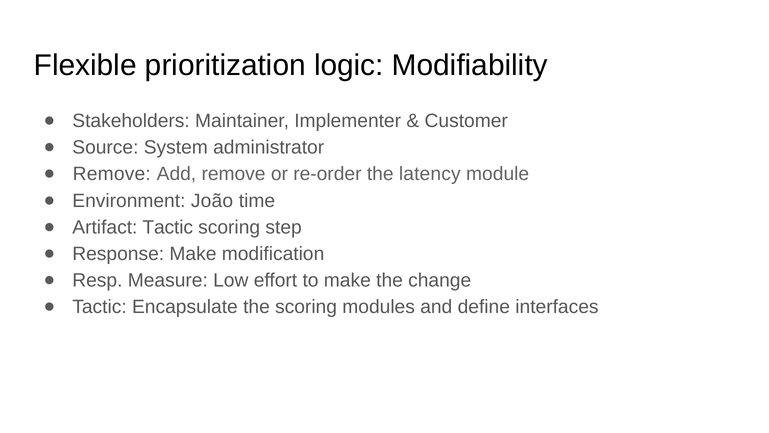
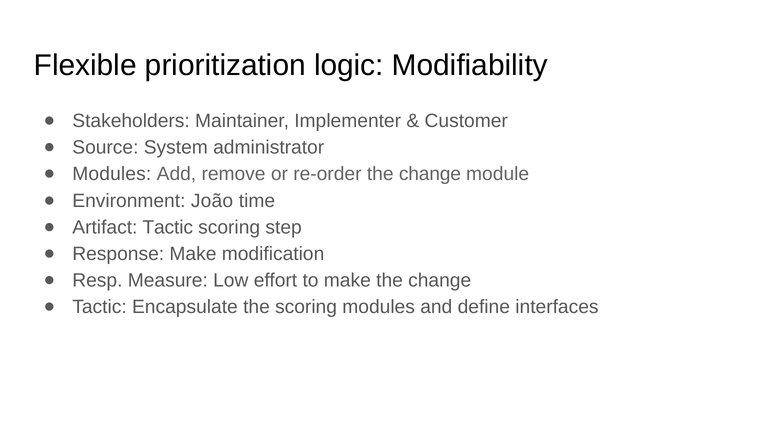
Remove at (112, 174): Remove -> Modules
re-order the latency: latency -> change
